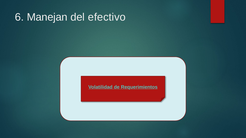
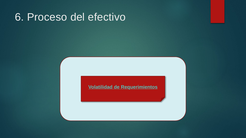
Manejan: Manejan -> Proceso
